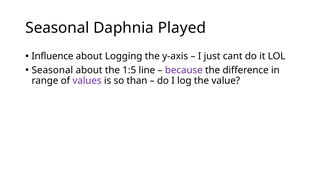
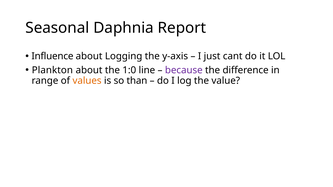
Played: Played -> Report
Seasonal at (52, 70): Seasonal -> Plankton
1:5: 1:5 -> 1:0
values colour: purple -> orange
